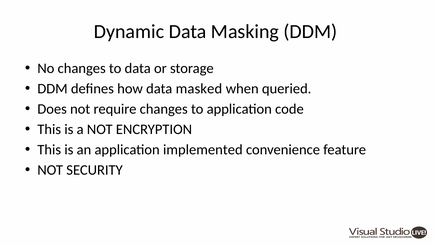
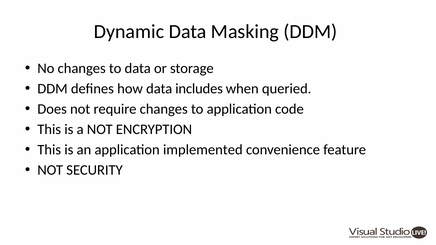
masked: masked -> includes
